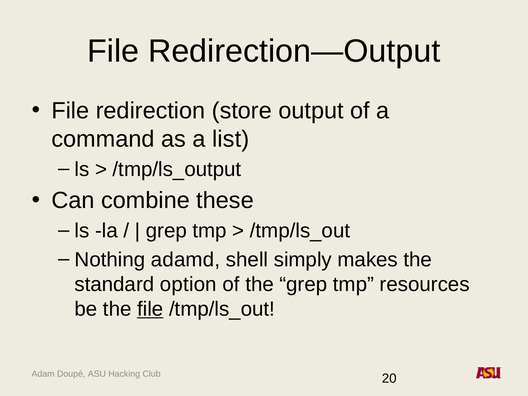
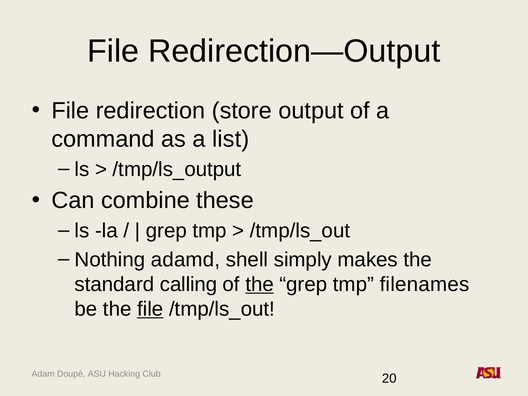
option: option -> calling
the at (260, 284) underline: none -> present
resources: resources -> filenames
